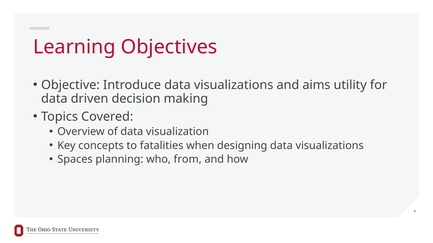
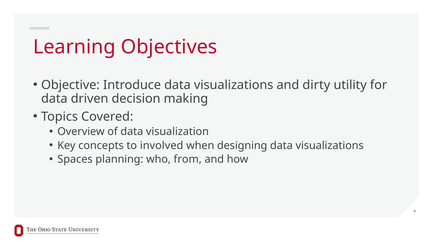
aims: aims -> dirty
fatalities: fatalities -> involved
